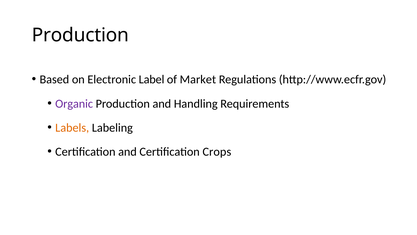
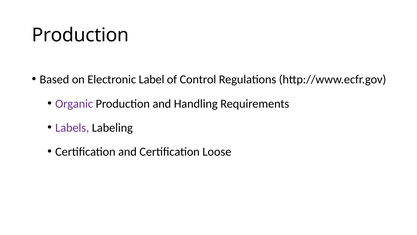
Market: Market -> Control
Labels colour: orange -> purple
Crops: Crops -> Loose
